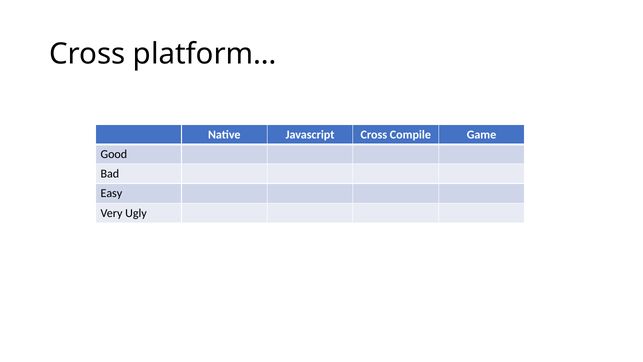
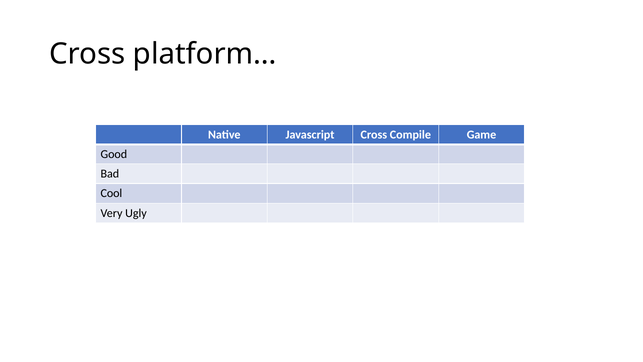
Easy: Easy -> Cool
